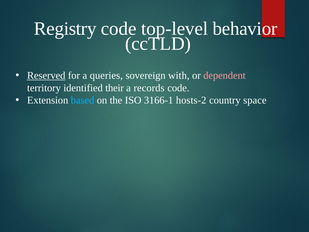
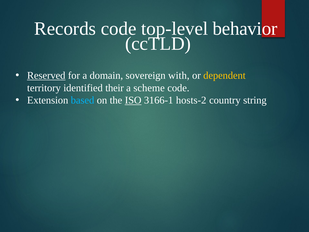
Registry: Registry -> Records
queries: queries -> domain
dependent colour: pink -> yellow
records: records -> scheme
ISO underline: none -> present
space: space -> string
